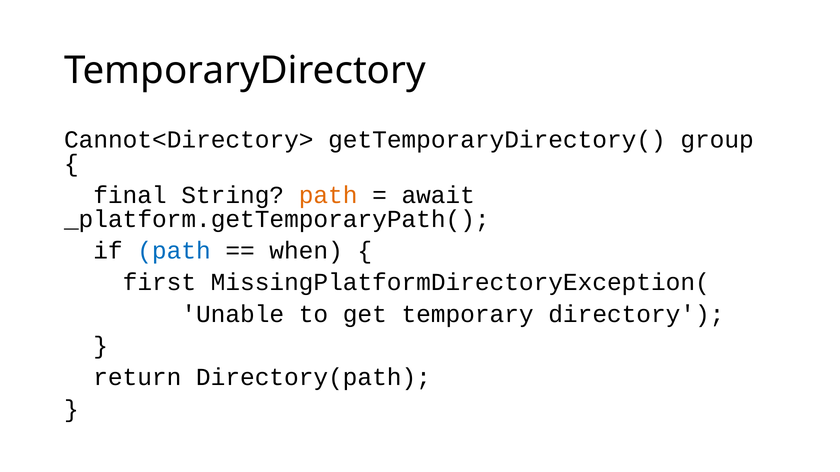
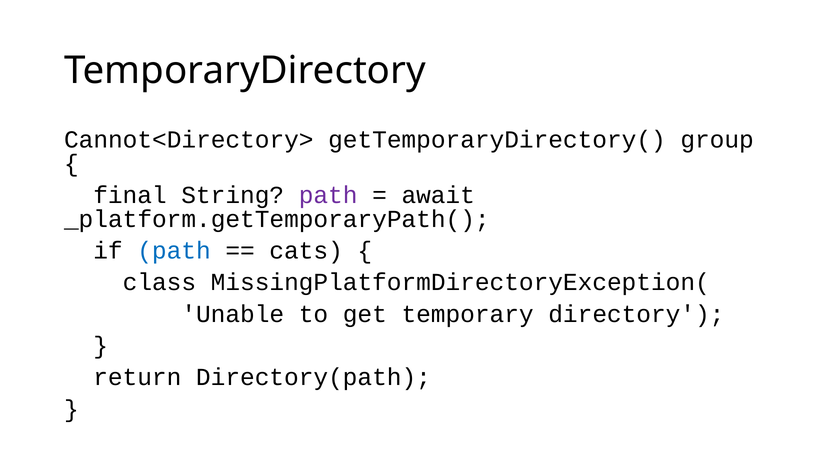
path at (328, 195) colour: orange -> purple
when: when -> cats
first: first -> class
